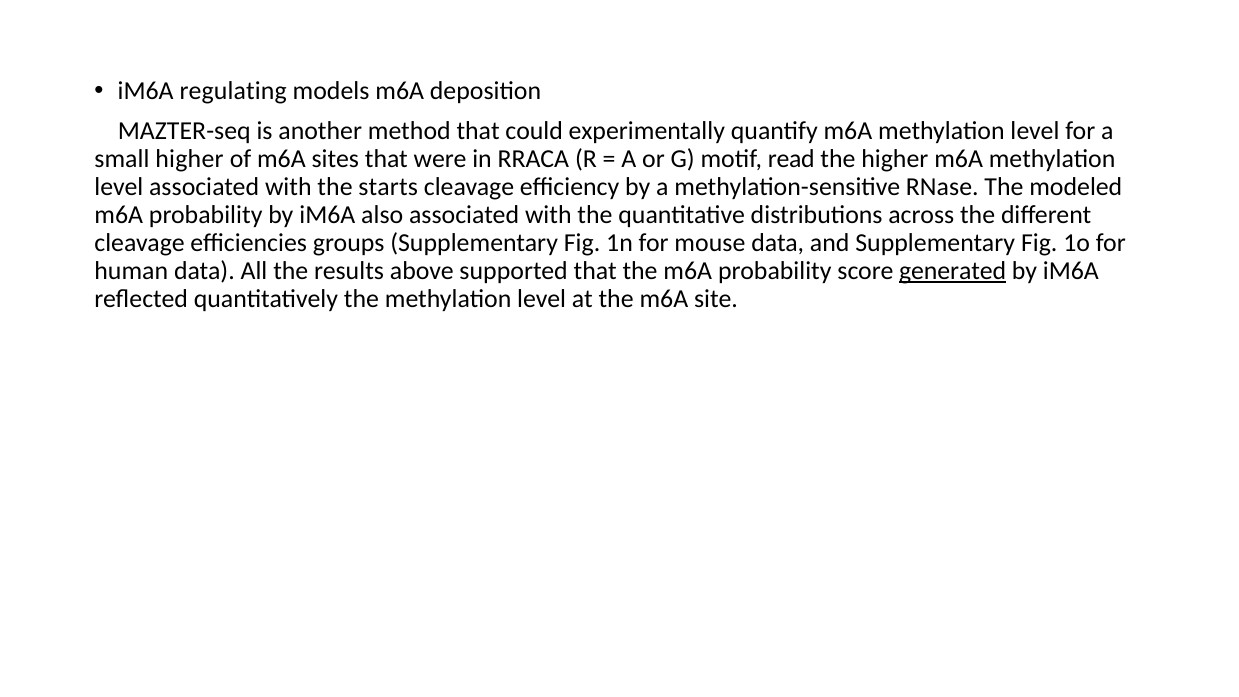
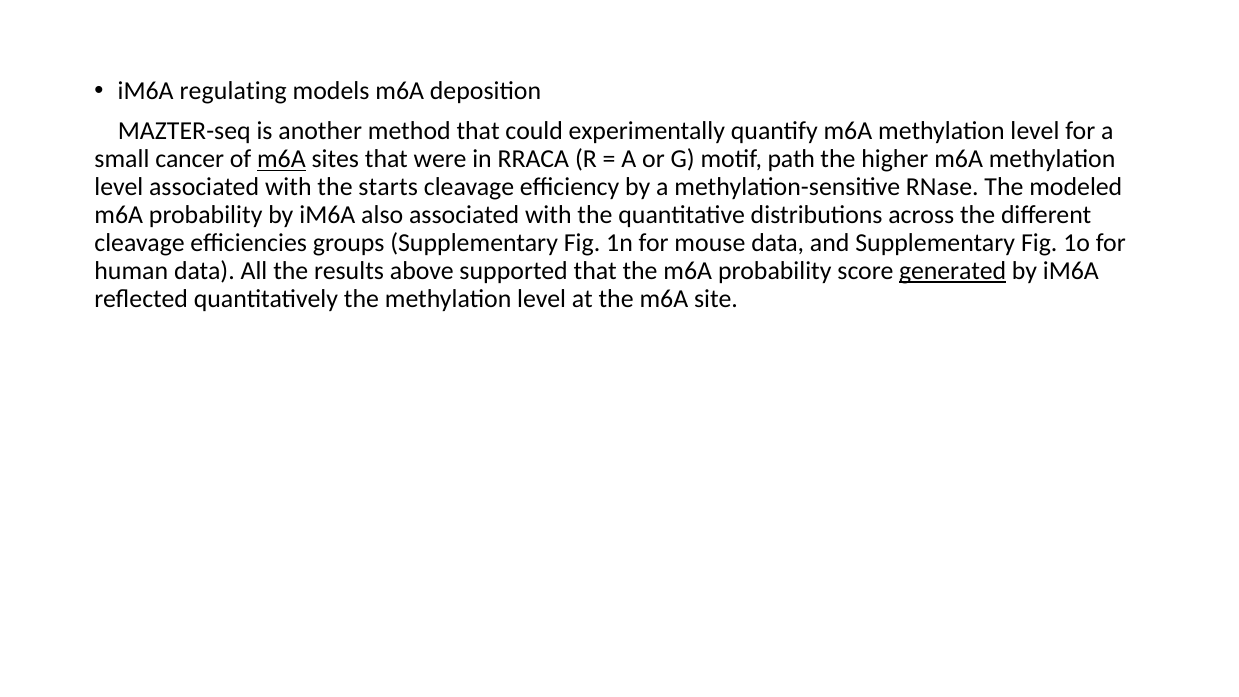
small higher: higher -> cancer
m6A at (281, 159) underline: none -> present
read: read -> path
